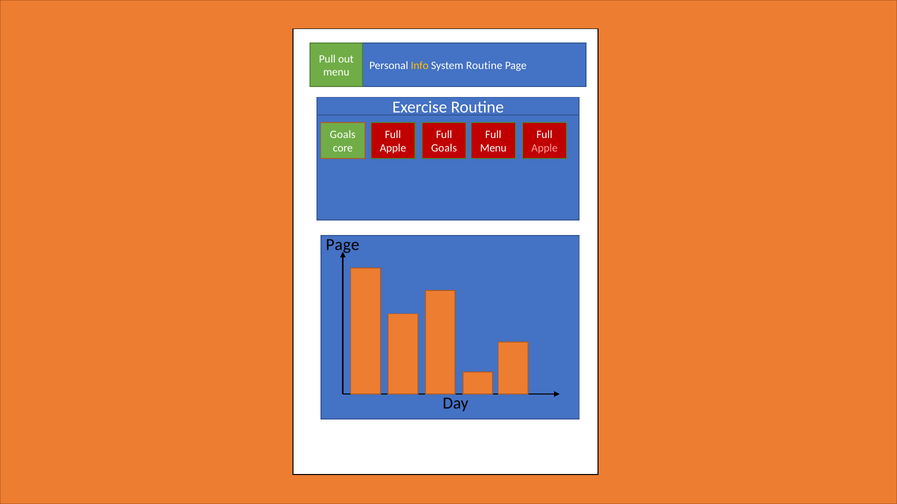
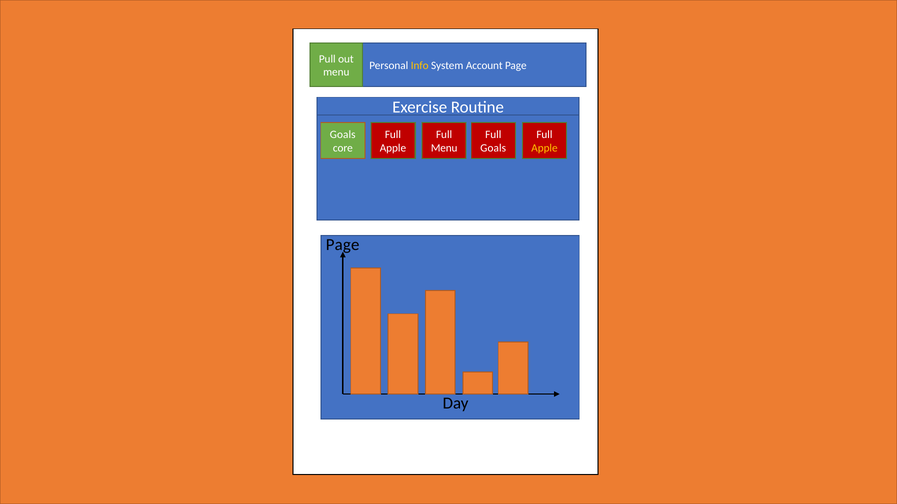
System Routine: Routine -> Account
Goals at (444, 148): Goals -> Menu
Menu at (493, 148): Menu -> Goals
Apple at (544, 148) colour: pink -> yellow
